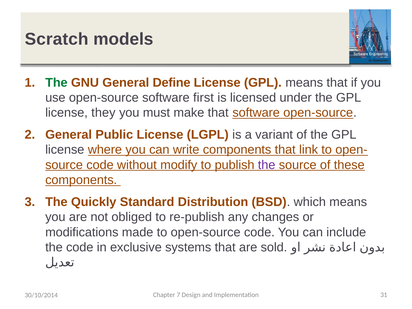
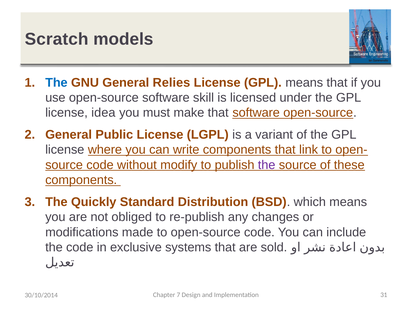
The at (56, 83) colour: green -> blue
Define: Define -> Relies
first: first -> skill
they: they -> idea
